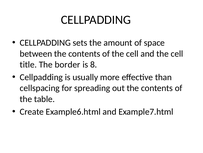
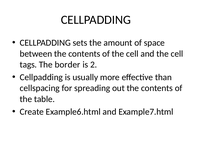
title: title -> tags
8: 8 -> 2
